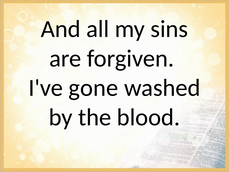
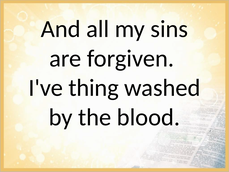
gone: gone -> thing
